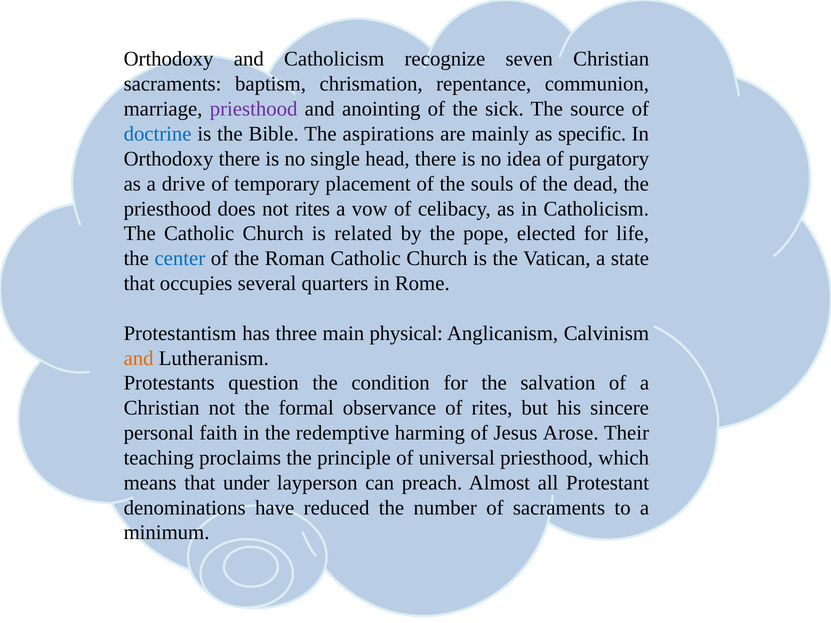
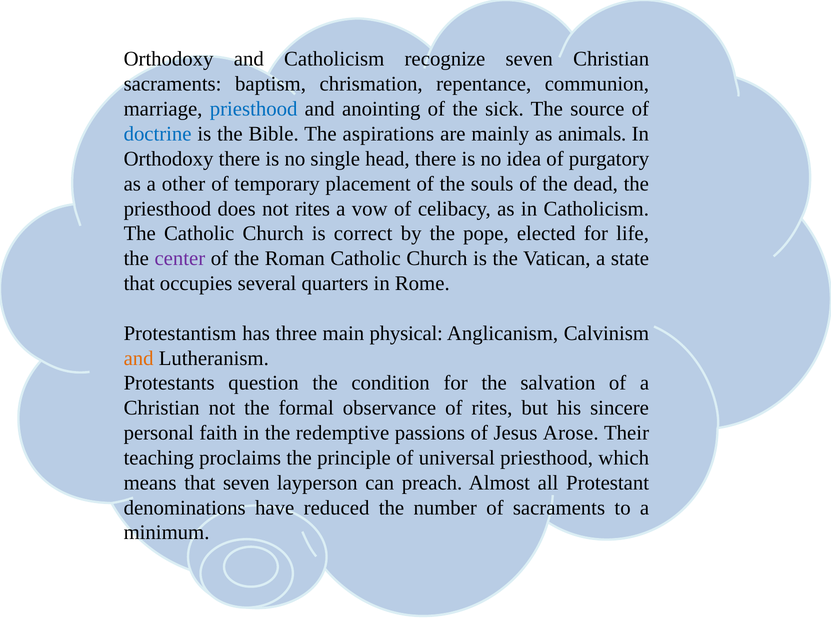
priesthood at (254, 109) colour: purple -> blue
specific: specific -> animals
drive: drive -> other
related: related -> correct
center colour: blue -> purple
harming: harming -> passions
that under: under -> seven
